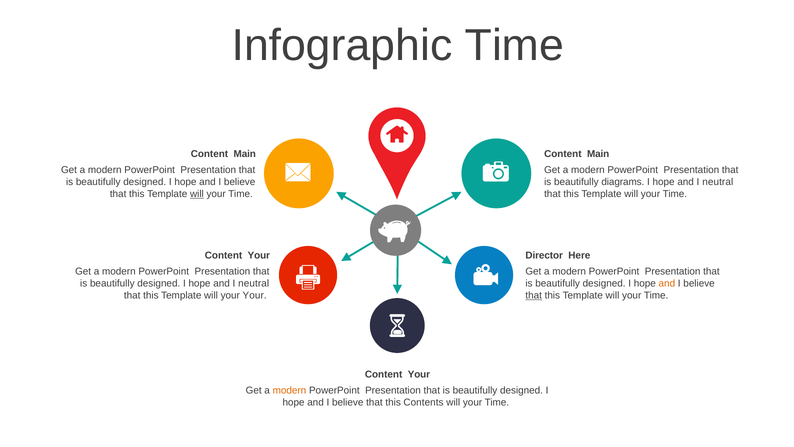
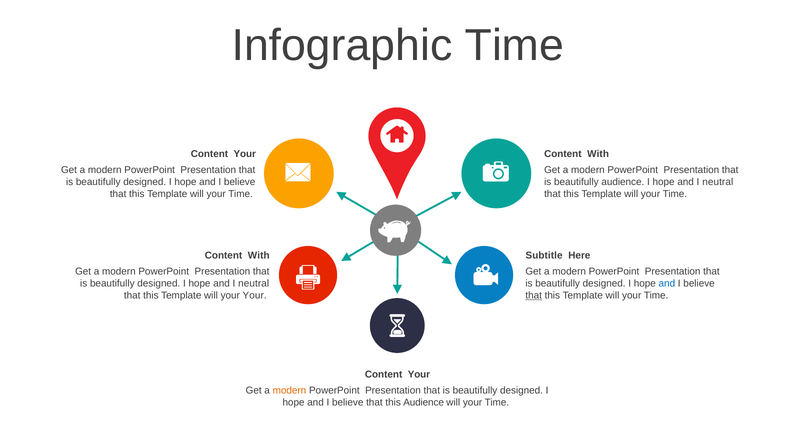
Main at (245, 154): Main -> Your
Main at (598, 154): Main -> With
beautifully diagrams: diagrams -> audience
will at (197, 194) underline: present -> none
Your at (259, 255): Your -> With
Director: Director -> Subtitle
and at (667, 283) colour: orange -> blue
this Contents: Contents -> Audience
